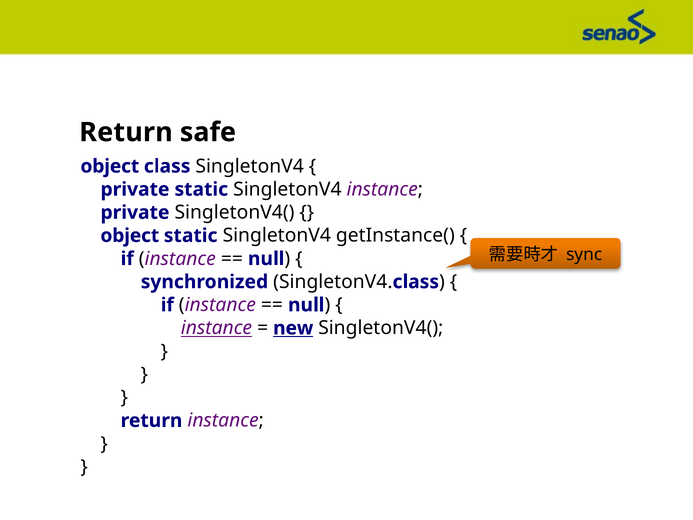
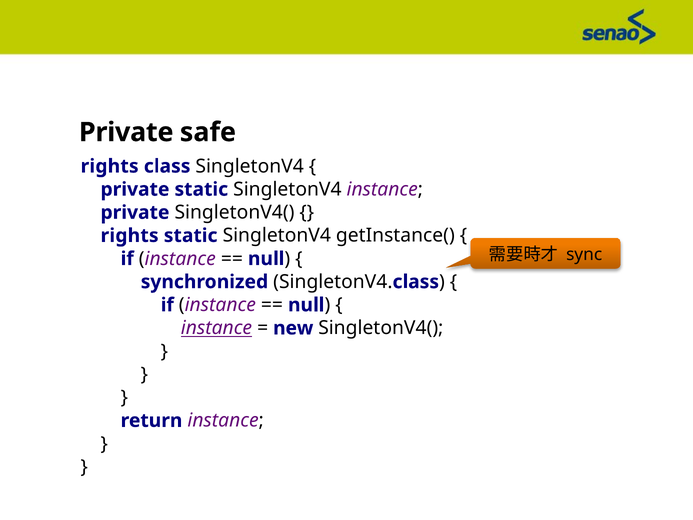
Return at (126, 132): Return -> Private
object at (110, 166): object -> rights
object at (130, 236): object -> rights
new underline: present -> none
